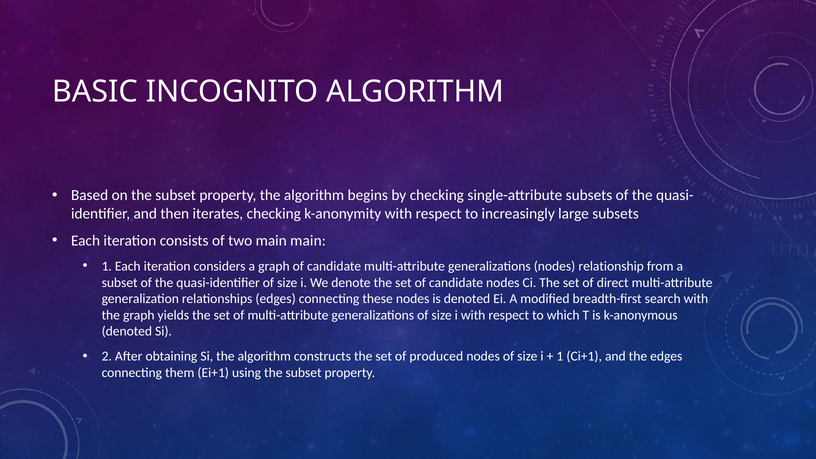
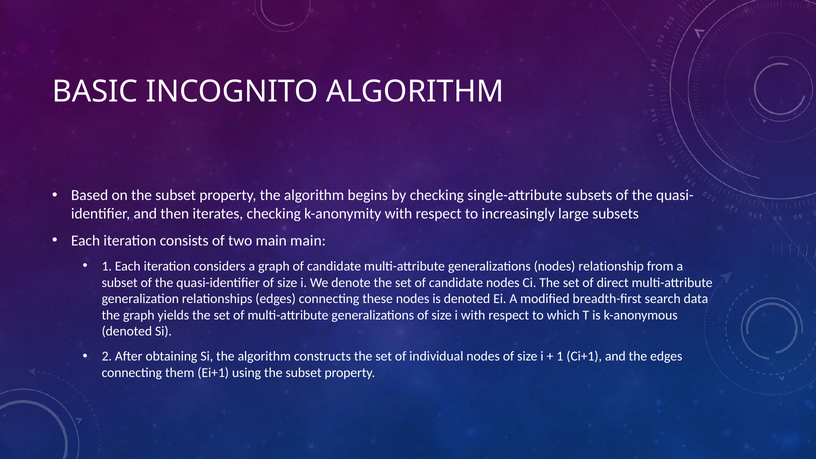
search with: with -> data
produced: produced -> individual
